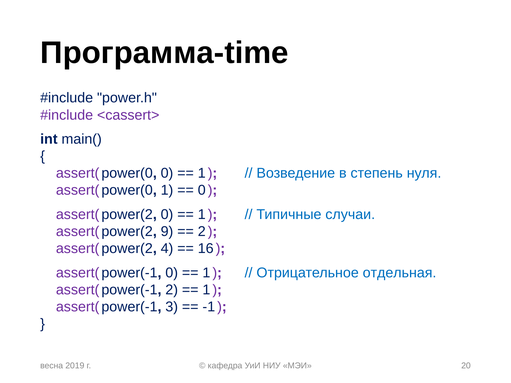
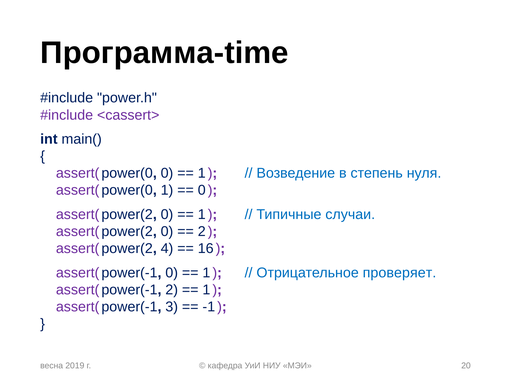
9 at (167, 232): 9 -> 0
отдельная: отдельная -> проверяет
